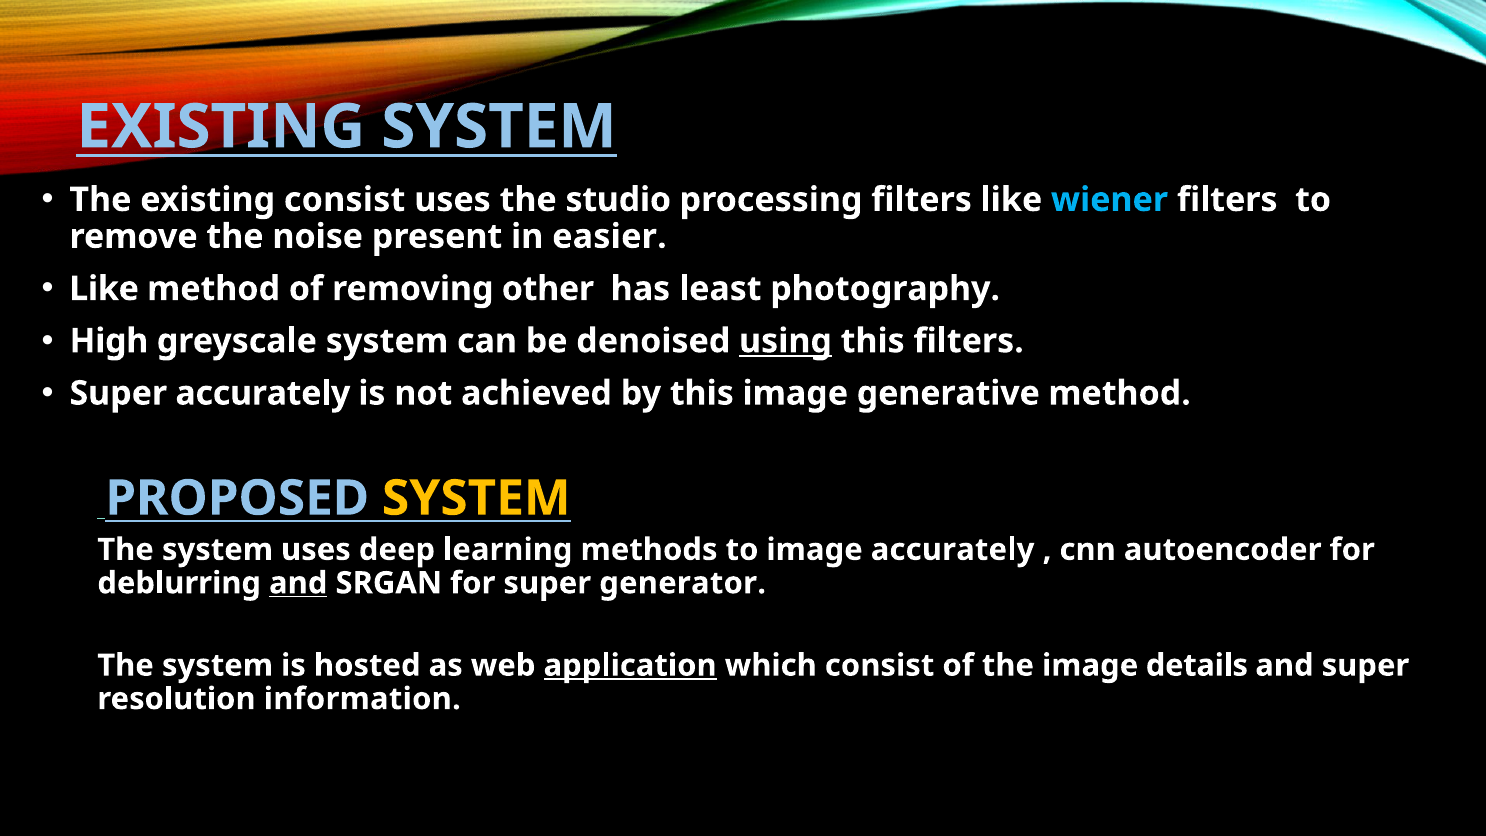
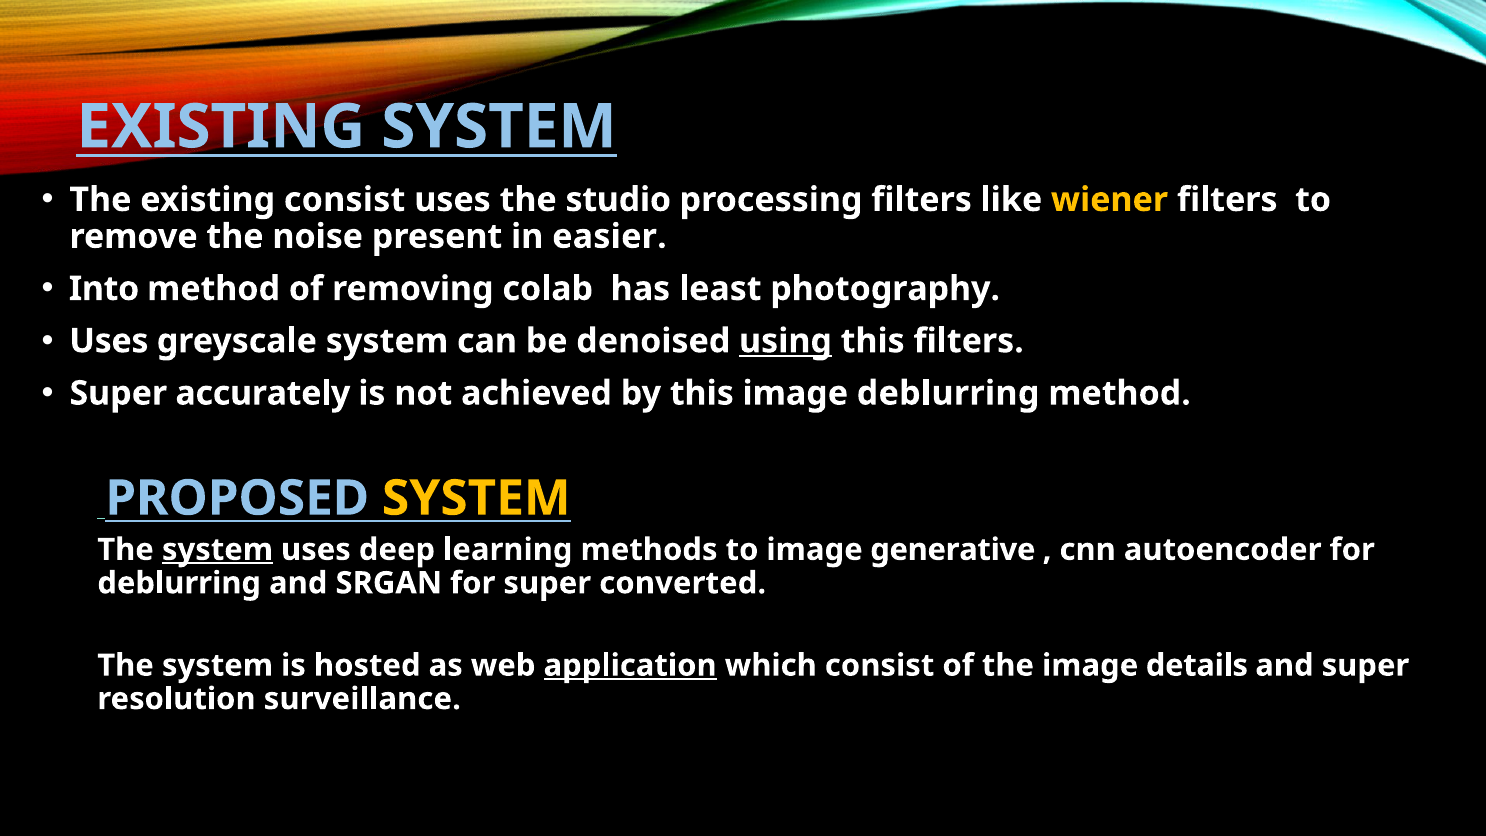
wiener colour: light blue -> yellow
Like at (104, 289): Like -> Into
other: other -> colab
High at (109, 341): High -> Uses
image generative: generative -> deblurring
system at (217, 550) underline: none -> present
image accurately: accurately -> generative
and at (298, 583) underline: present -> none
generator: generator -> converted
information: information -> surveillance
